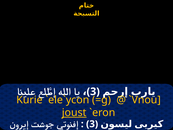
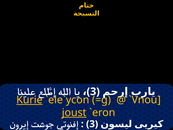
Kurie underline: none -> present
